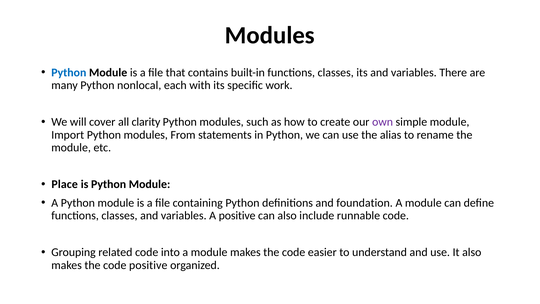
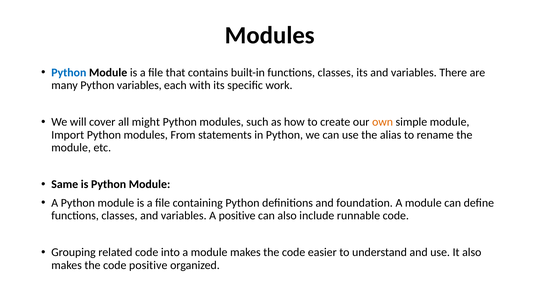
Python nonlocal: nonlocal -> variables
clarity: clarity -> might
own colour: purple -> orange
Place: Place -> Same
